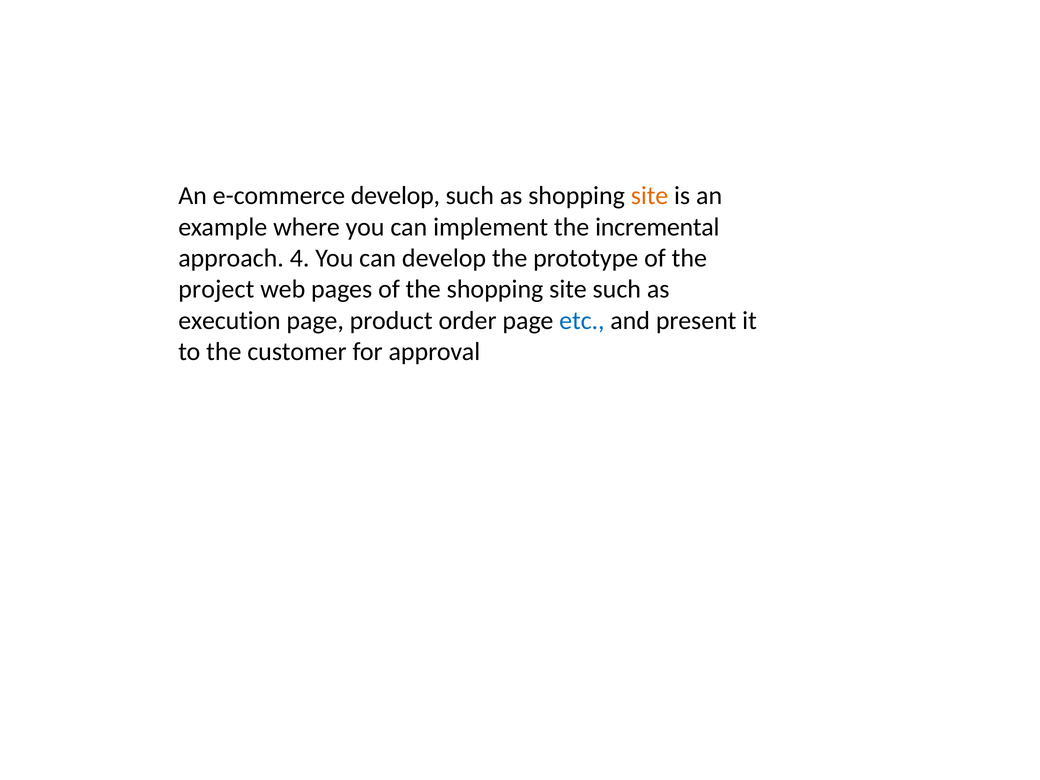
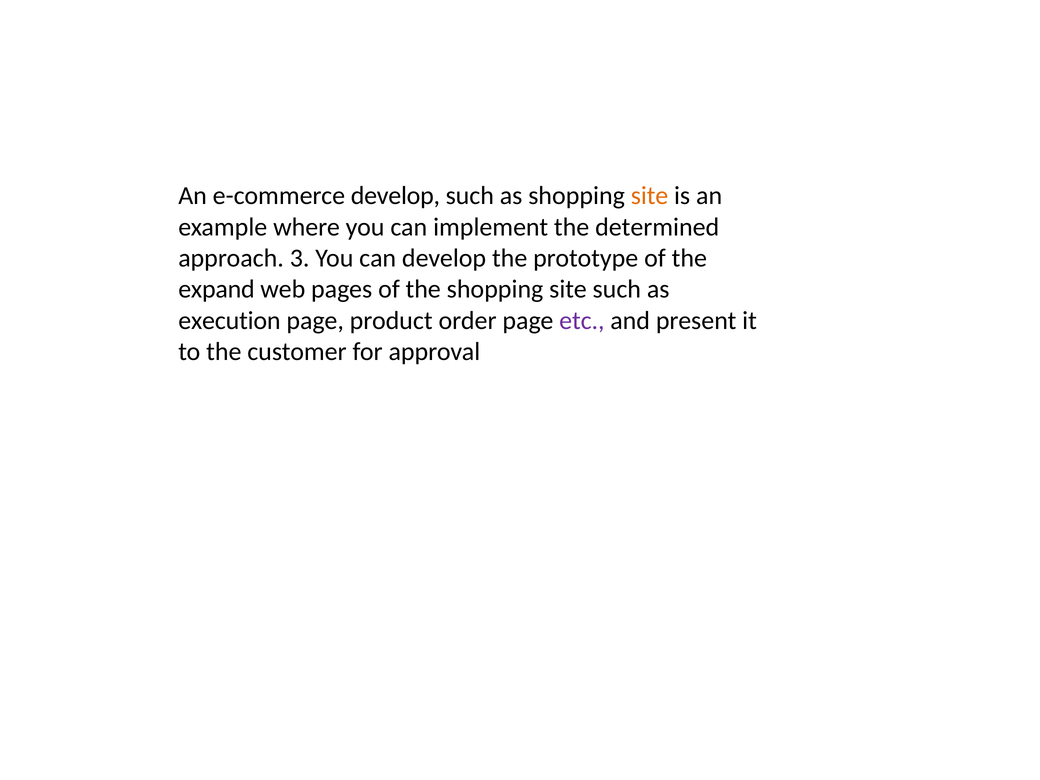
incremental: incremental -> determined
4: 4 -> 3
project: project -> expand
etc colour: blue -> purple
